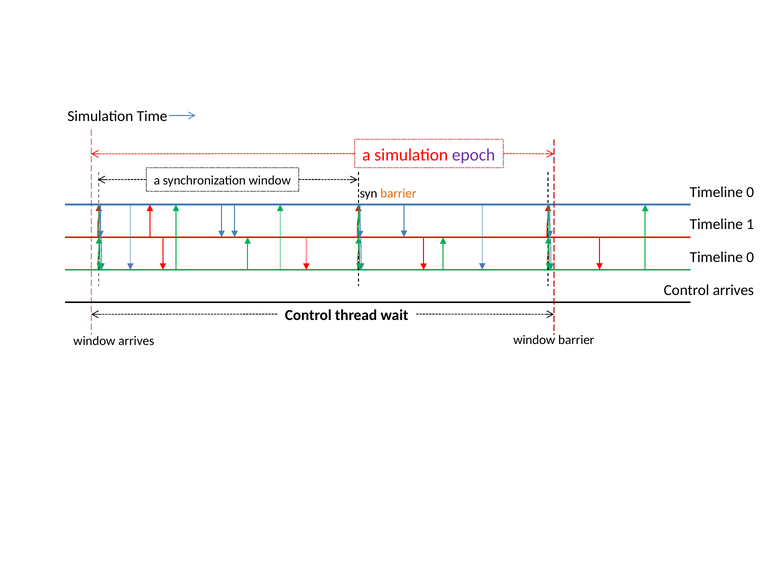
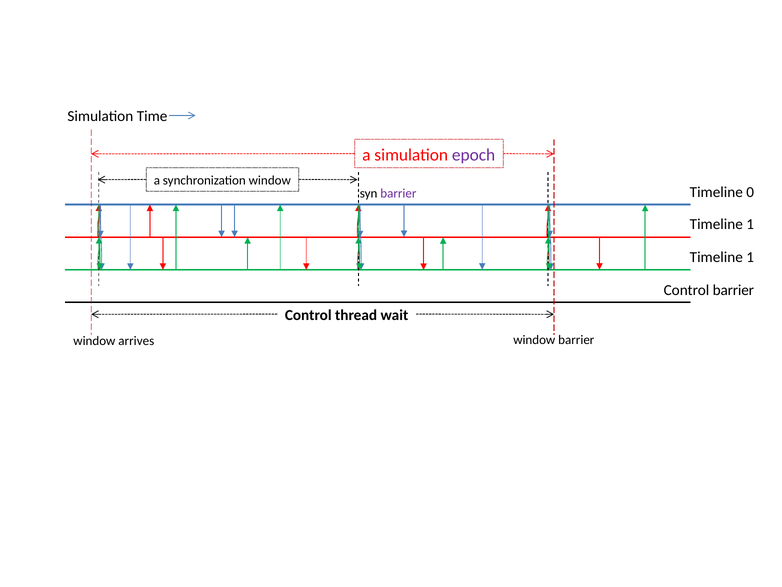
barrier at (398, 193) colour: orange -> purple
0 at (750, 257): 0 -> 1
Control arrives: arrives -> barrier
